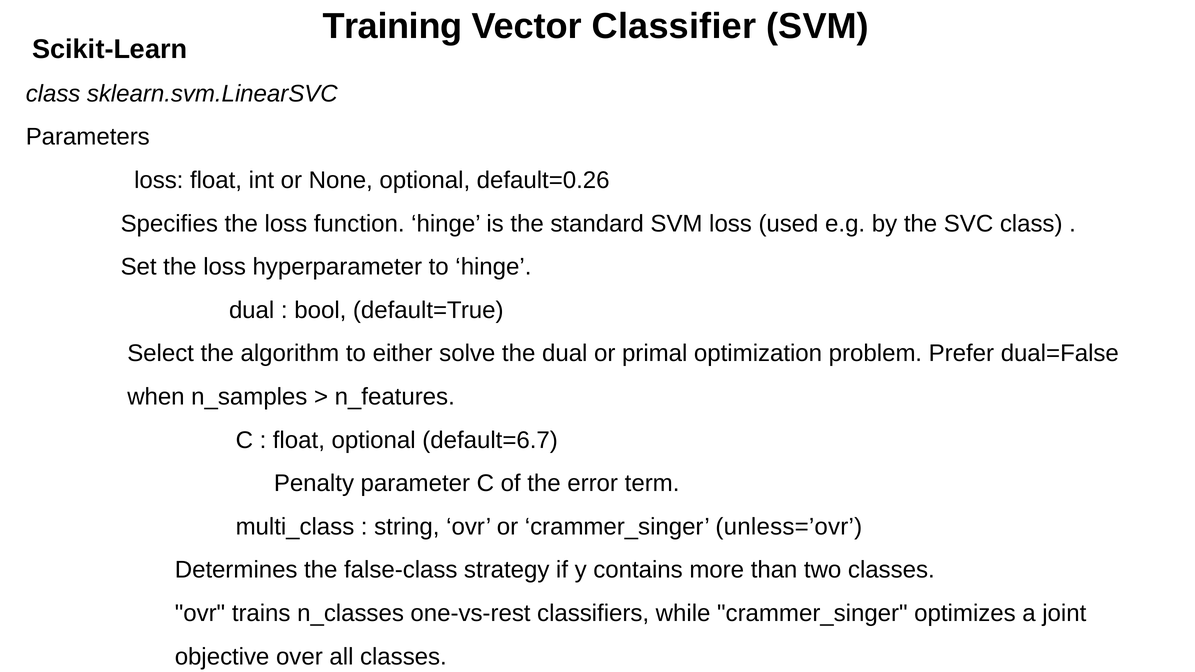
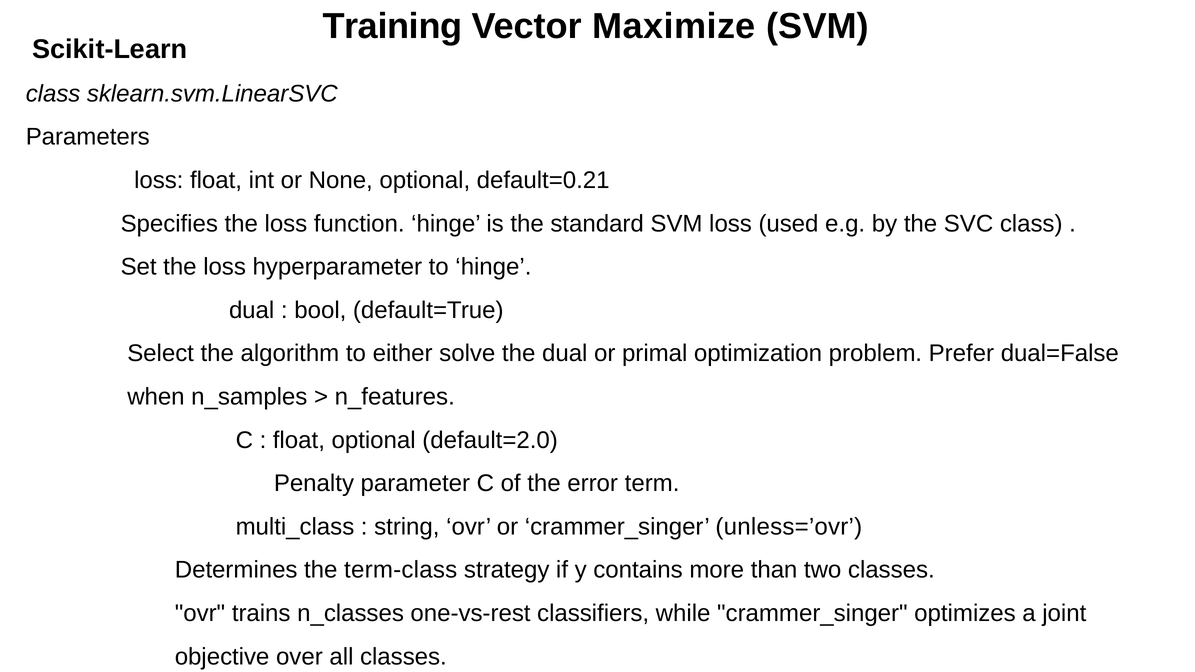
Classifier: Classifier -> Maximize
default=0.26: default=0.26 -> default=0.21
default=6.7: default=6.7 -> default=2.0
false-class: false-class -> term-class
